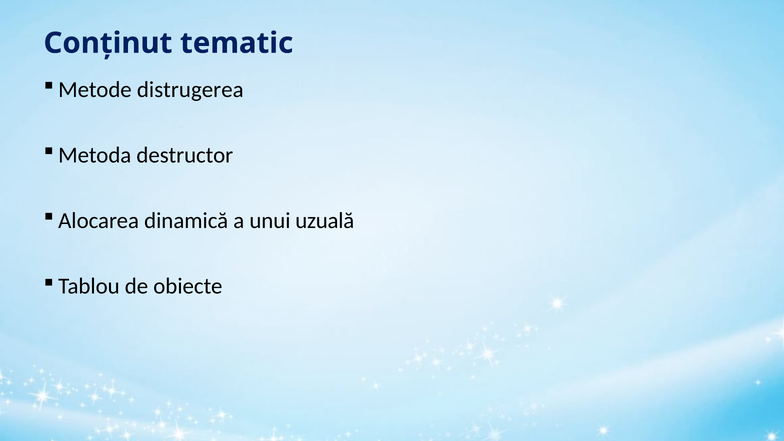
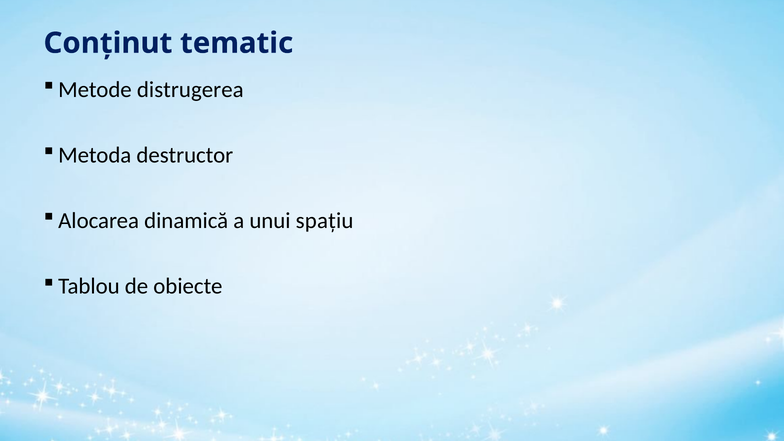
uzuală: uzuală -> spațiu
